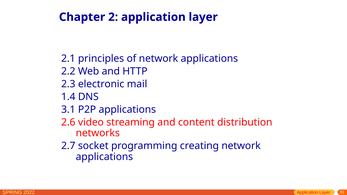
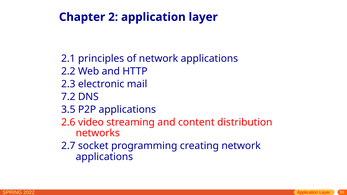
1.4: 1.4 -> 7.2
3.1: 3.1 -> 3.5
